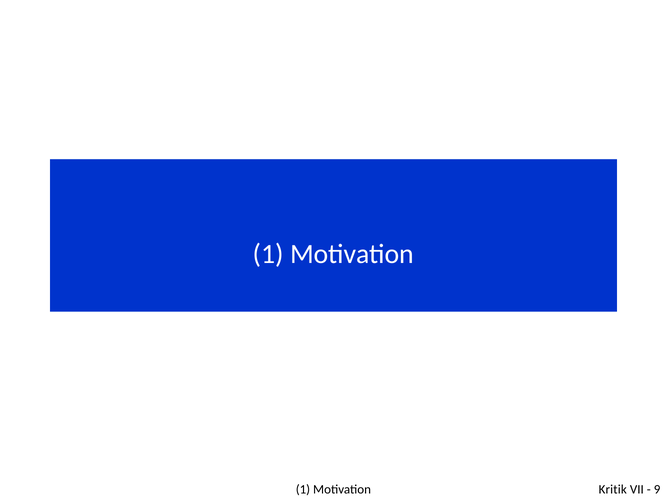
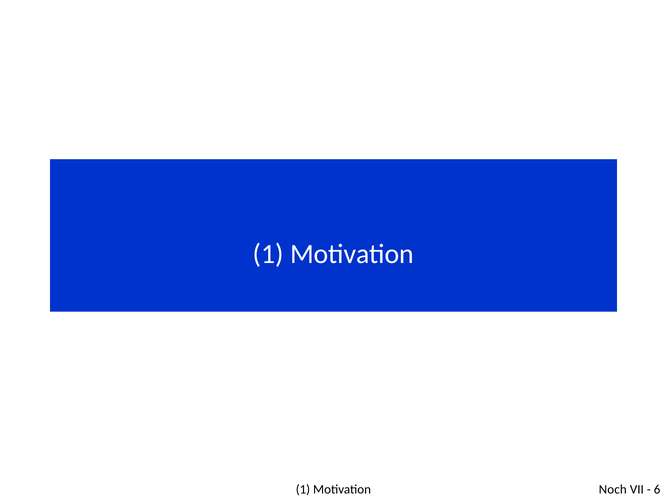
Kritik: Kritik -> Noch
9: 9 -> 6
